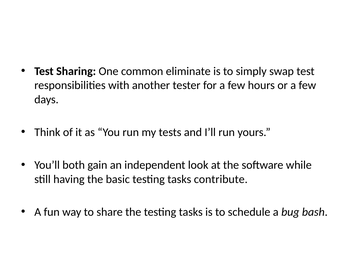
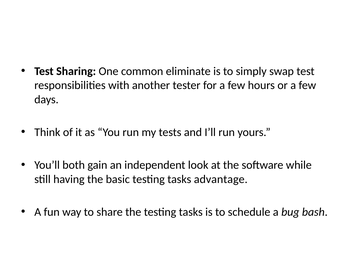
contribute: contribute -> advantage
